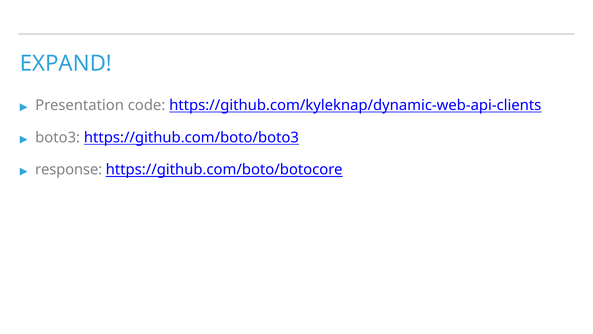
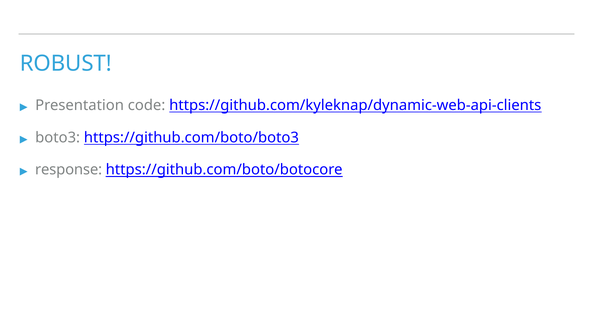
EXPAND: EXPAND -> ROBUST
